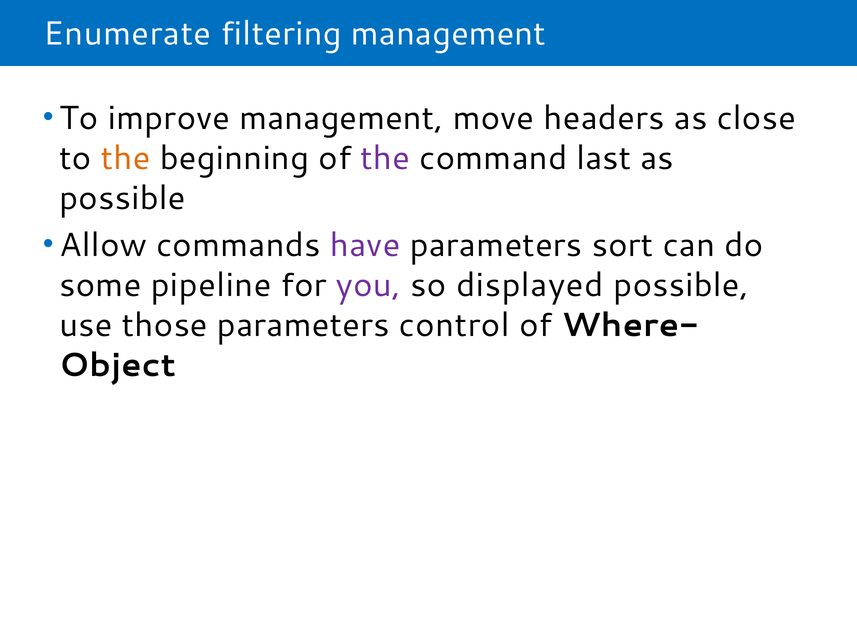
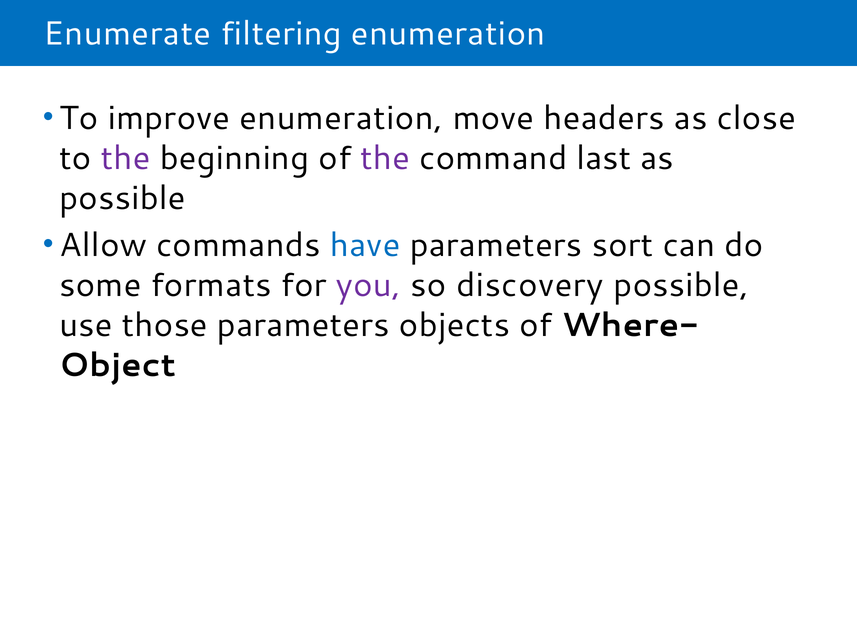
filtering management: management -> enumeration
improve management: management -> enumeration
the at (126, 158) colour: orange -> purple
have colour: purple -> blue
pipeline: pipeline -> formats
displayed: displayed -> discovery
control: control -> objects
